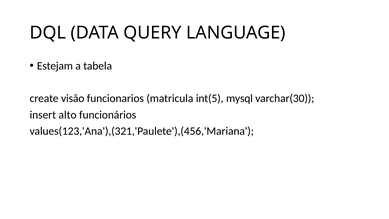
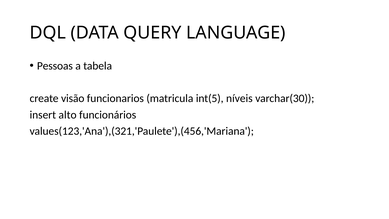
Estejam: Estejam -> Pessoas
mysql: mysql -> níveis
